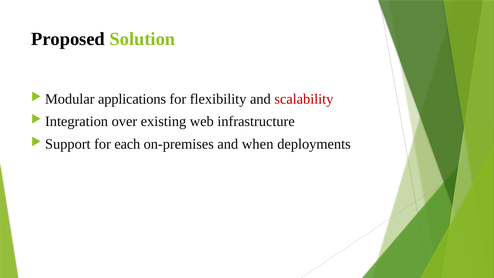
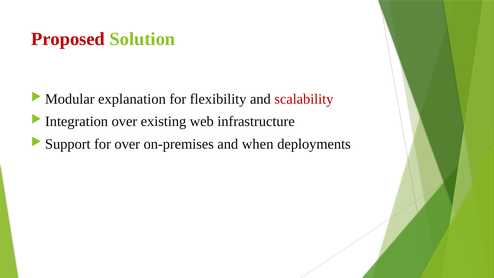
Proposed colour: black -> red
applications: applications -> explanation
for each: each -> over
